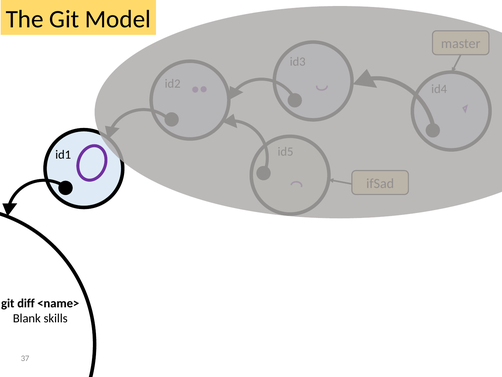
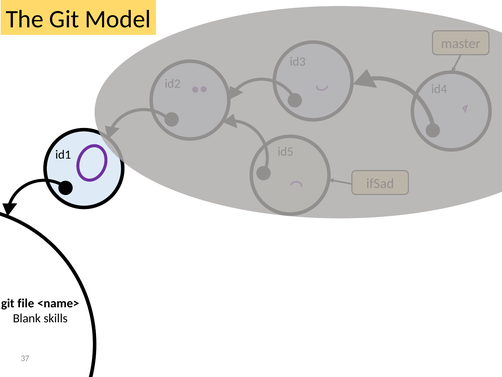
diff: diff -> file
